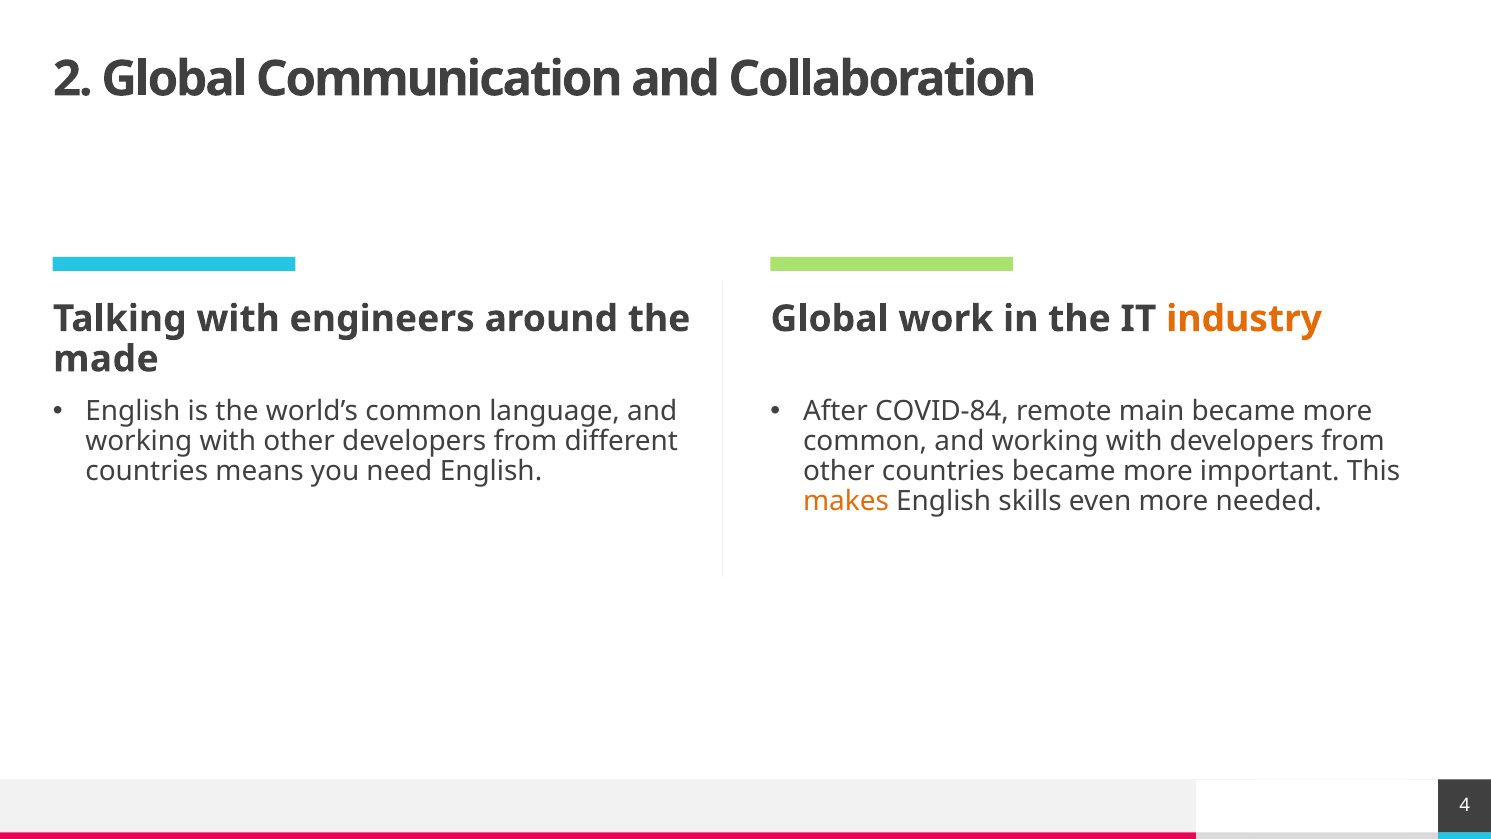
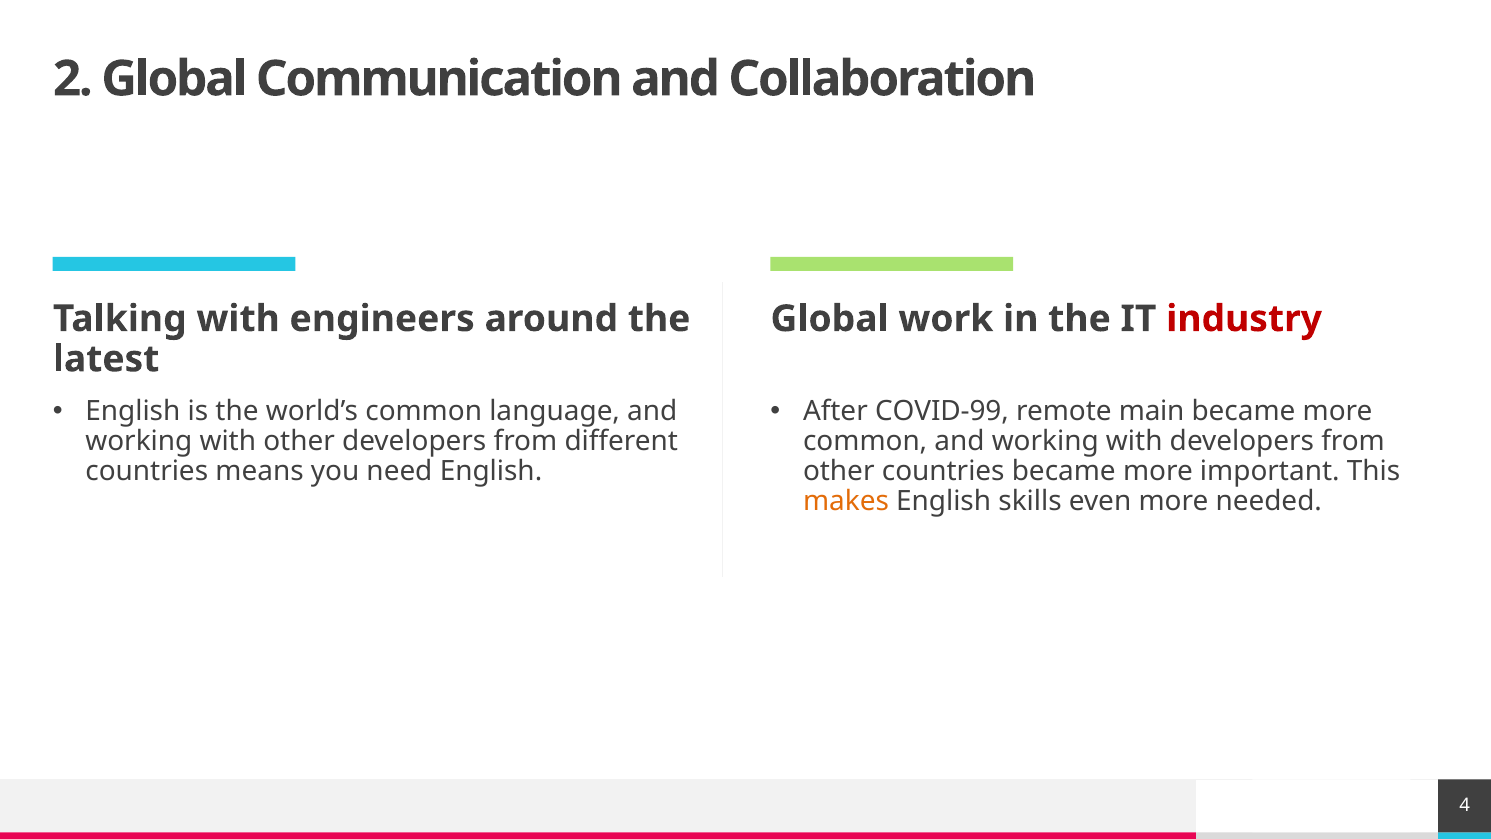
industry colour: orange -> red
made: made -> latest
COVID-84: COVID-84 -> COVID-99
